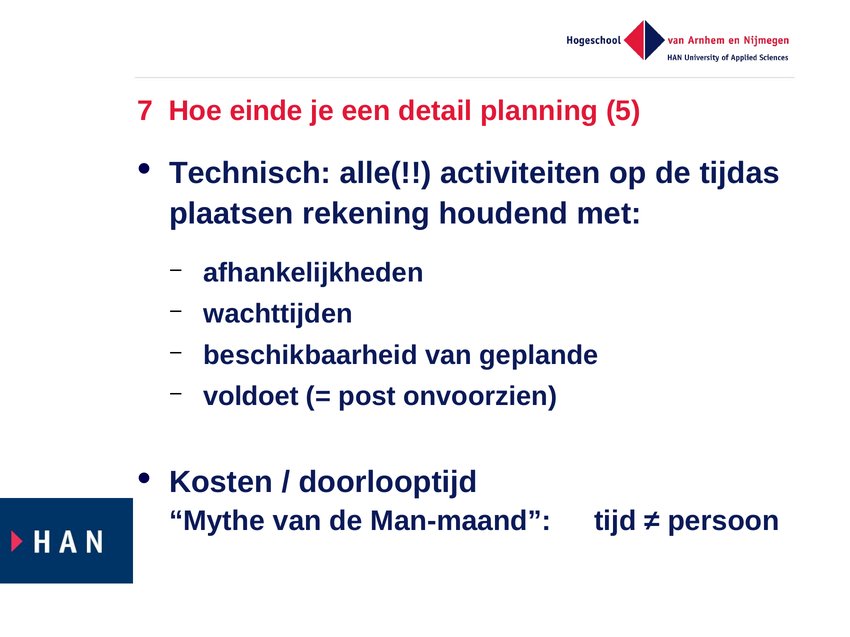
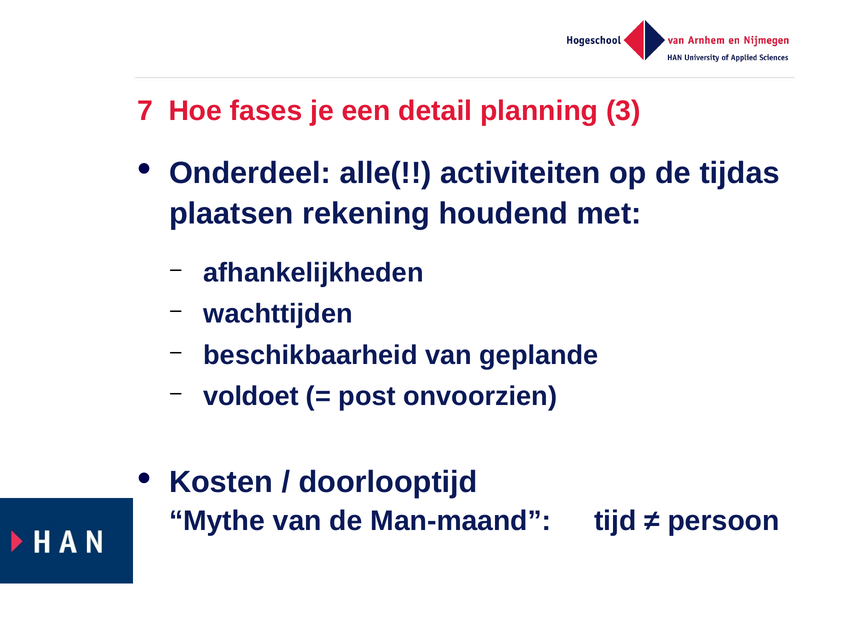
einde: einde -> fases
5: 5 -> 3
Technisch: Technisch -> Onderdeel
